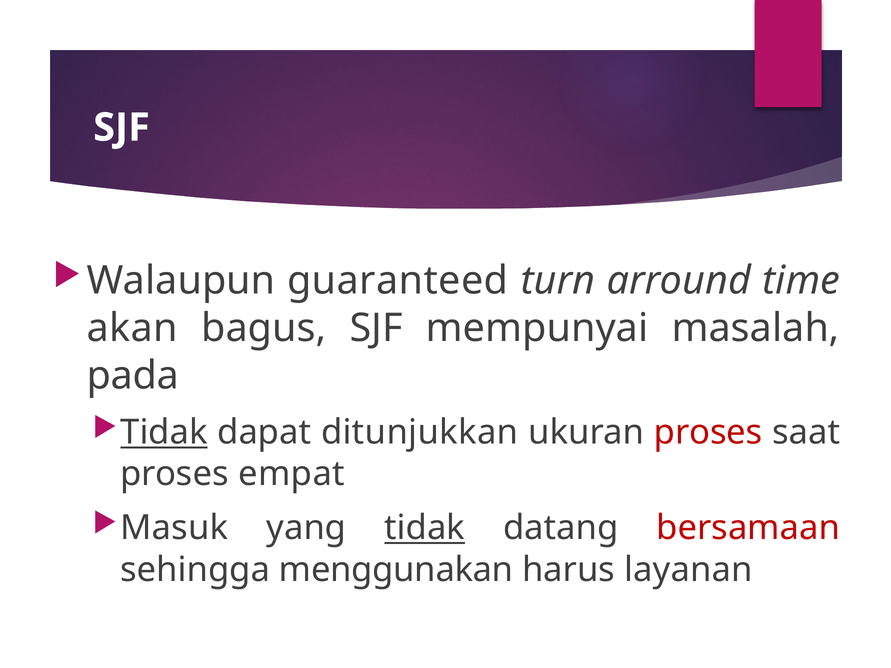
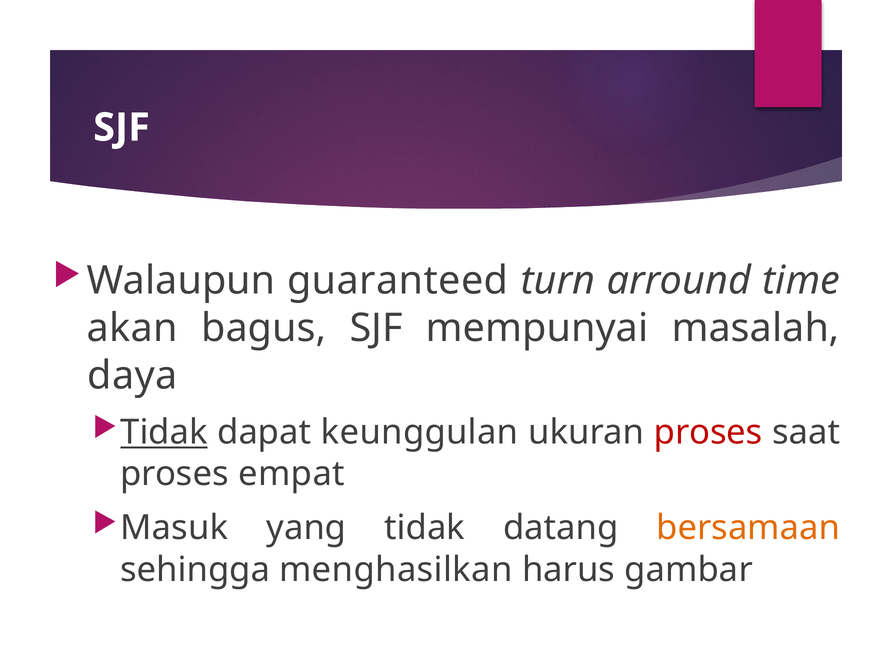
pada: pada -> daya
ditunjukkan: ditunjukkan -> keunggulan
tidak at (425, 528) underline: present -> none
bersamaan colour: red -> orange
menggunakan: menggunakan -> menghasilkan
layanan: layanan -> gambar
